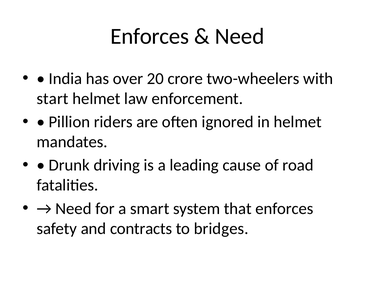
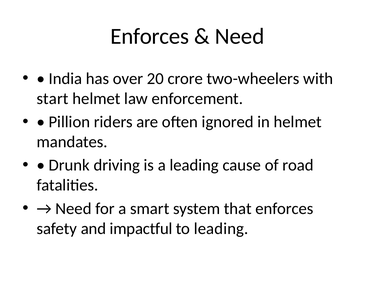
contracts: contracts -> impactful
to bridges: bridges -> leading
